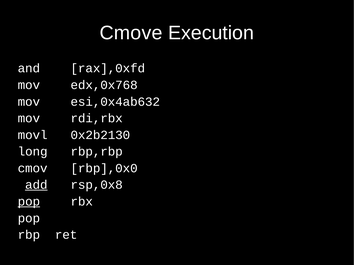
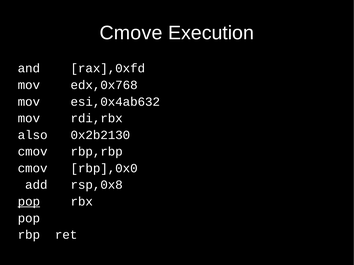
movl: movl -> also
long at (33, 152): long -> cmov
add underline: present -> none
